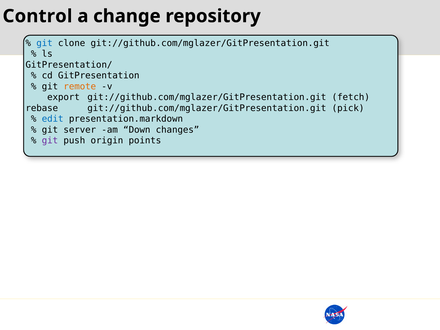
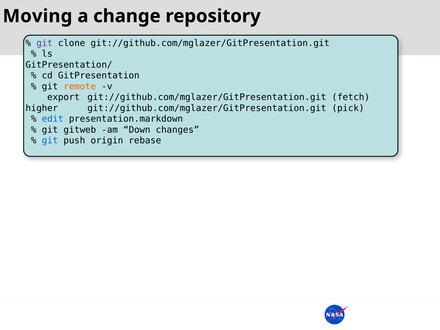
Control: Control -> Moving
git at (44, 43) colour: blue -> purple
rebase: rebase -> higher
server: server -> gitweb
git at (50, 141) colour: purple -> blue
points: points -> rebase
